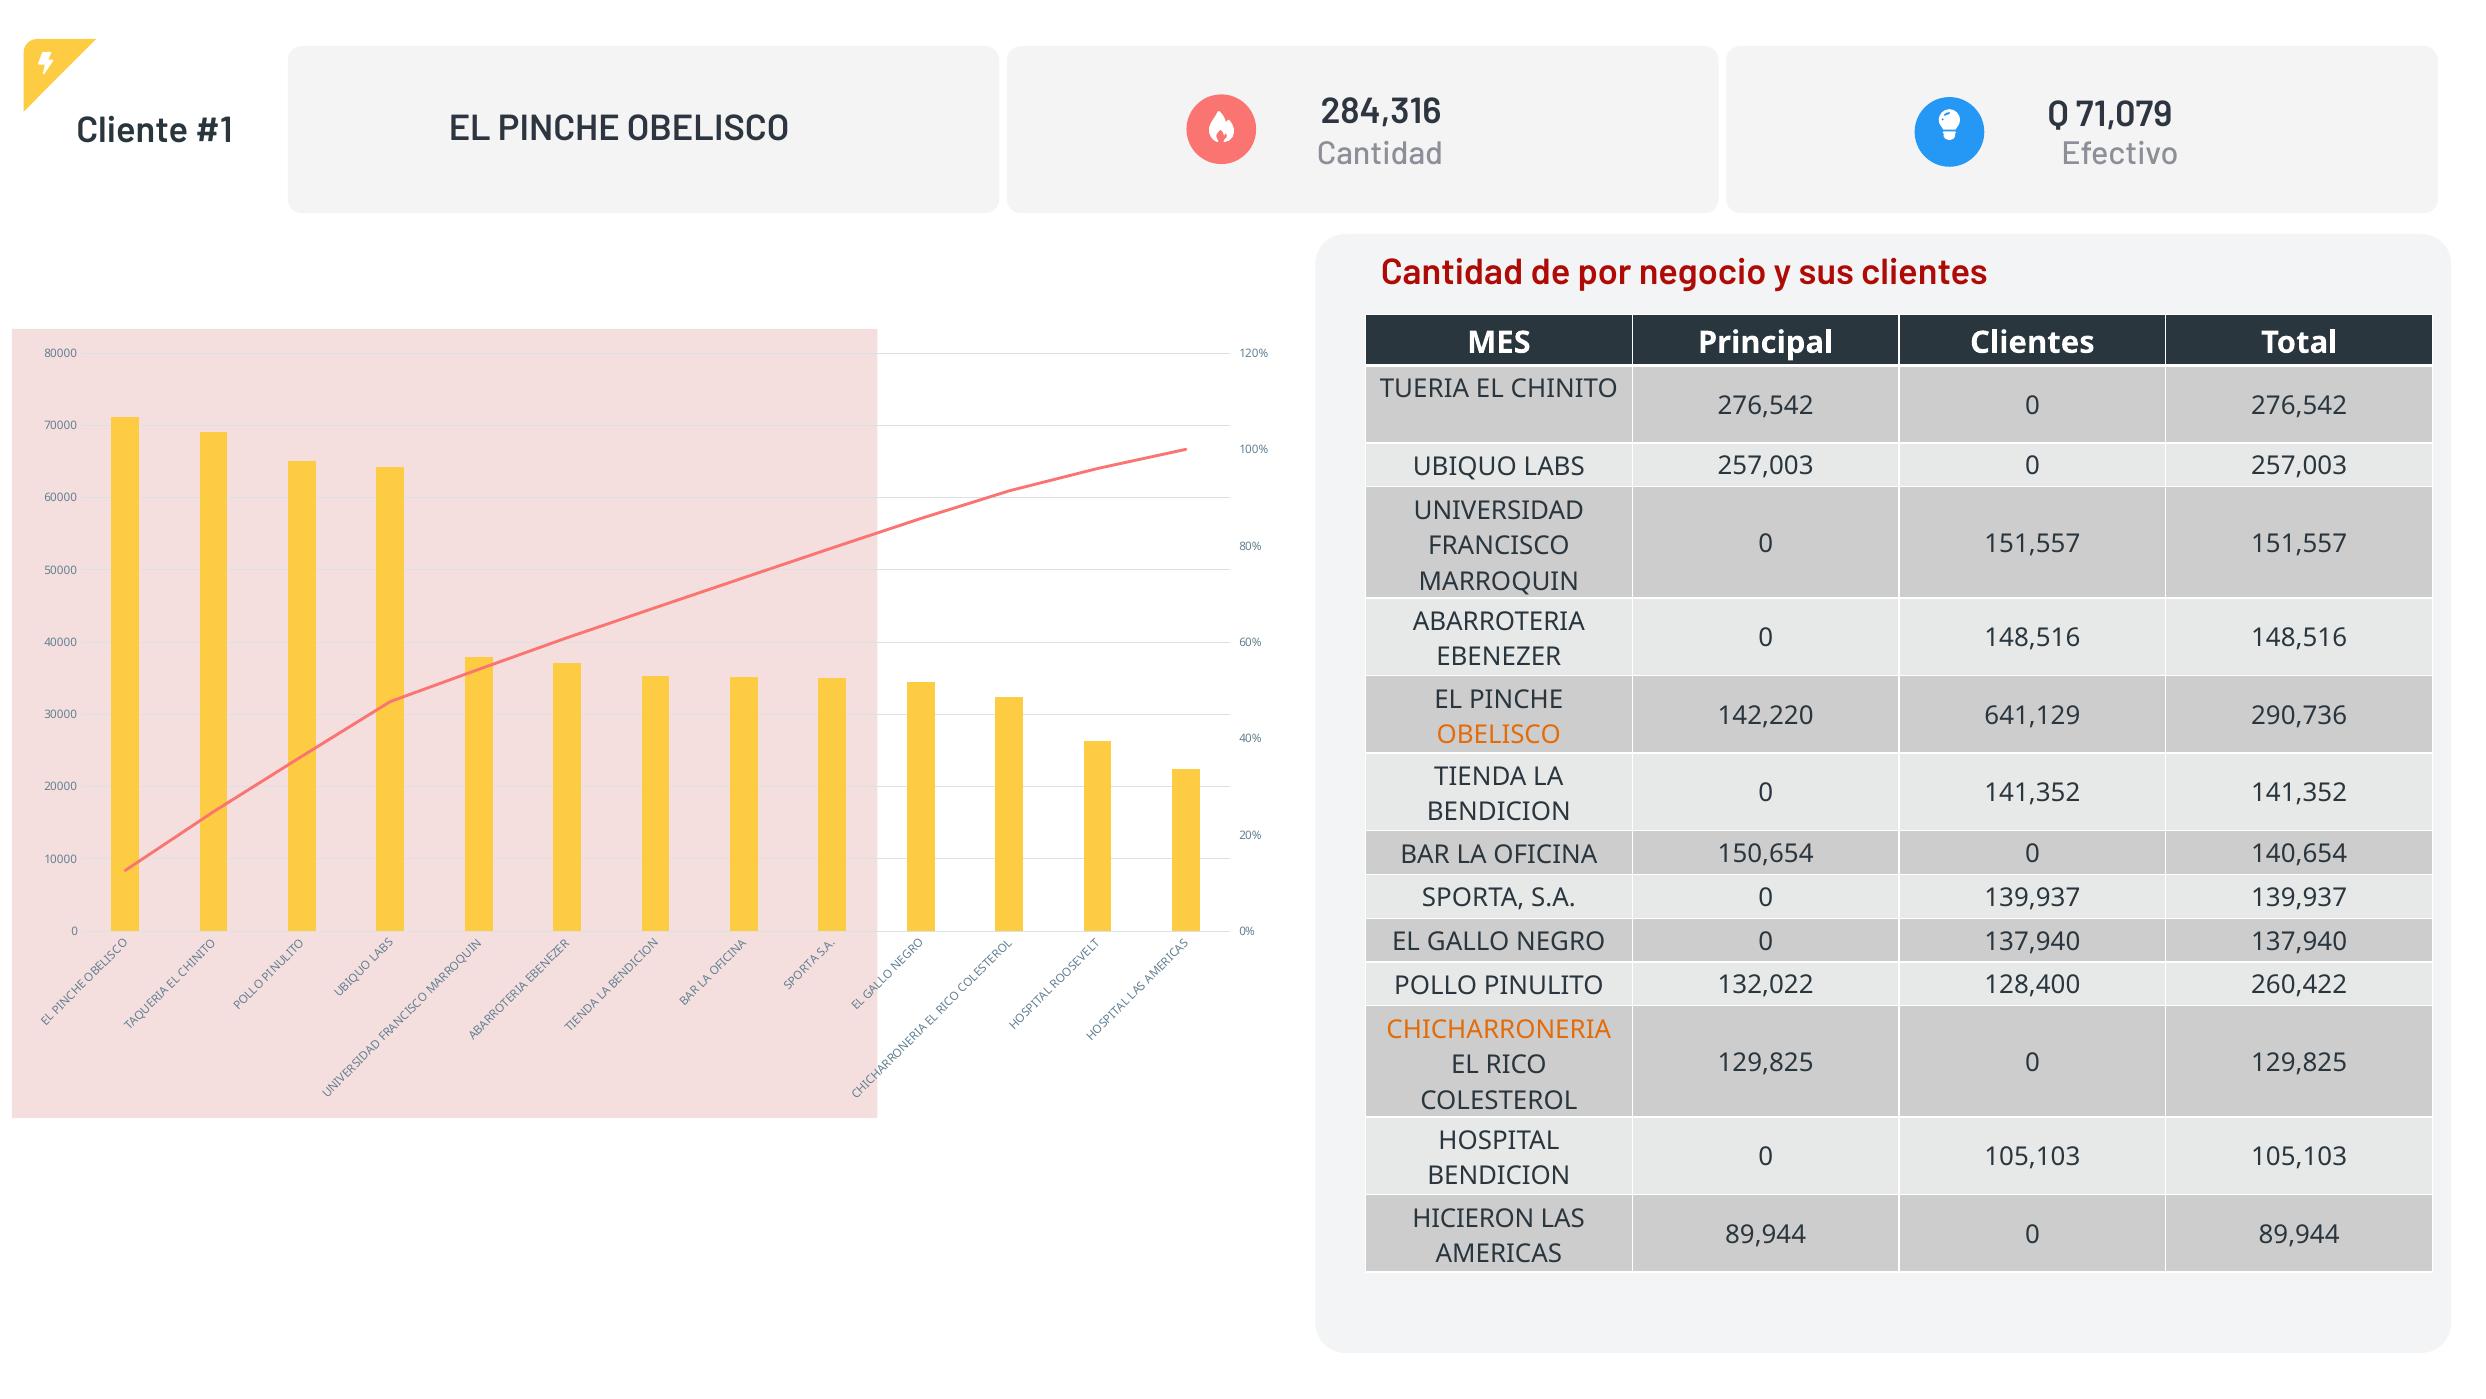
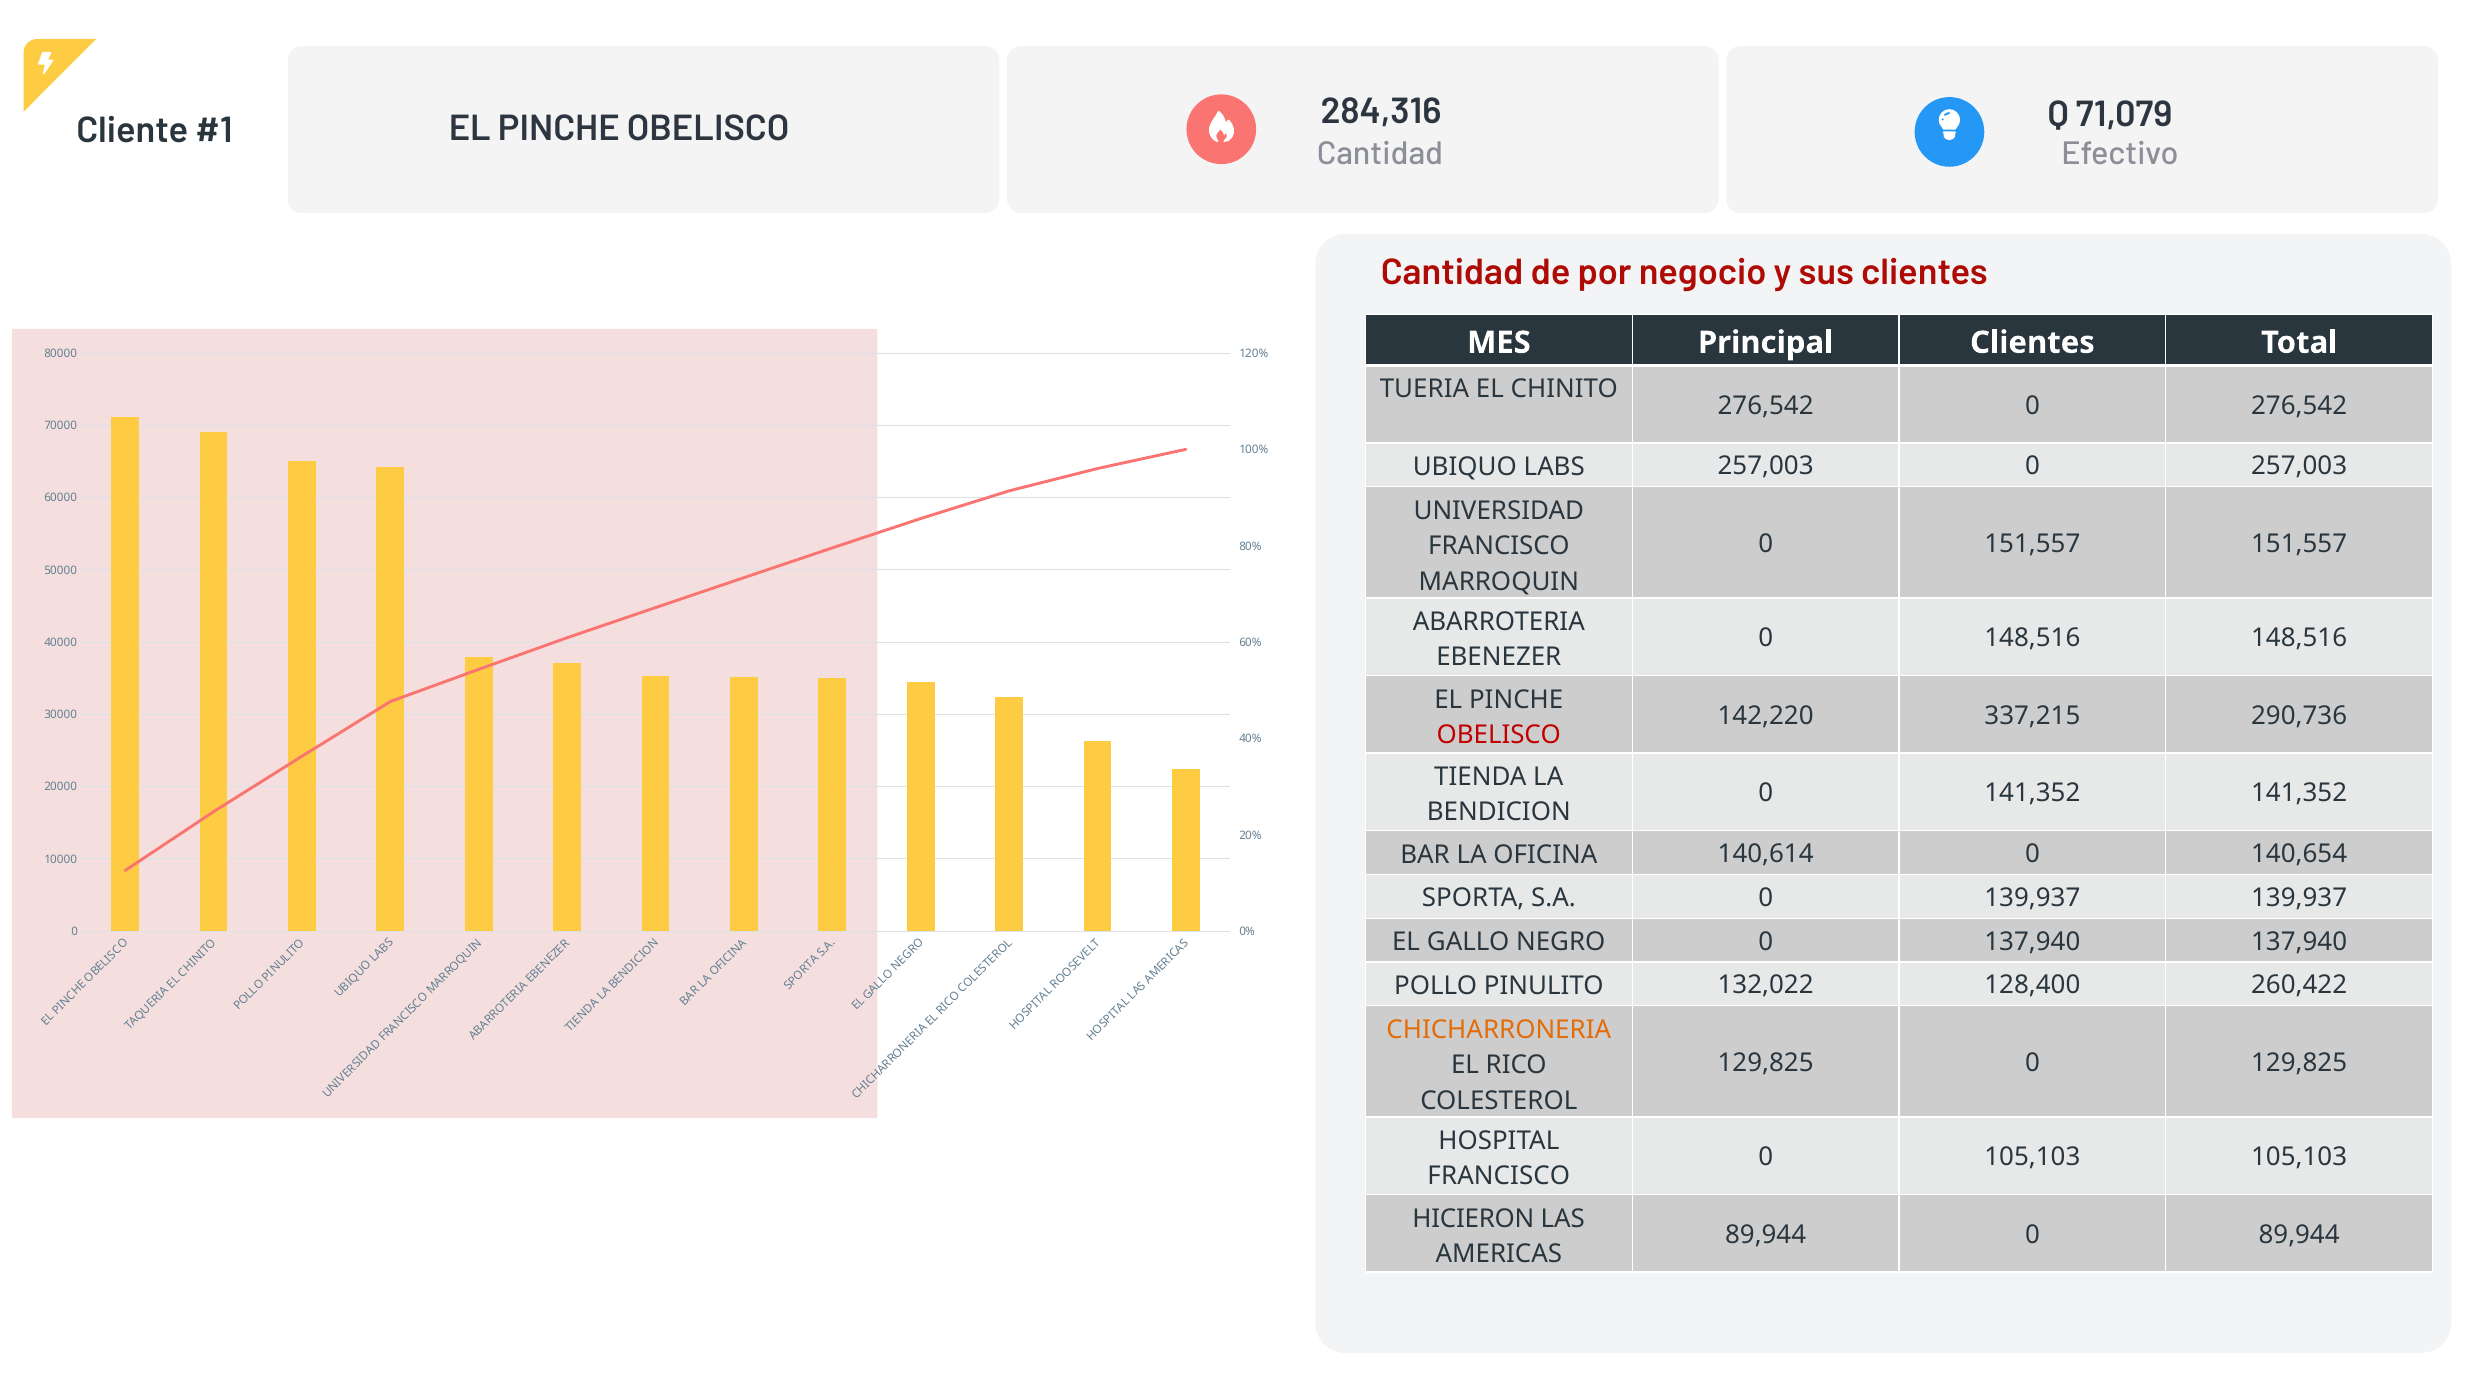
641,129: 641,129 -> 337,215
OBELISCO at (1499, 735) colour: orange -> red
150,654: 150,654 -> 140,614
BENDICION at (1499, 1176): BENDICION -> FRANCISCO
